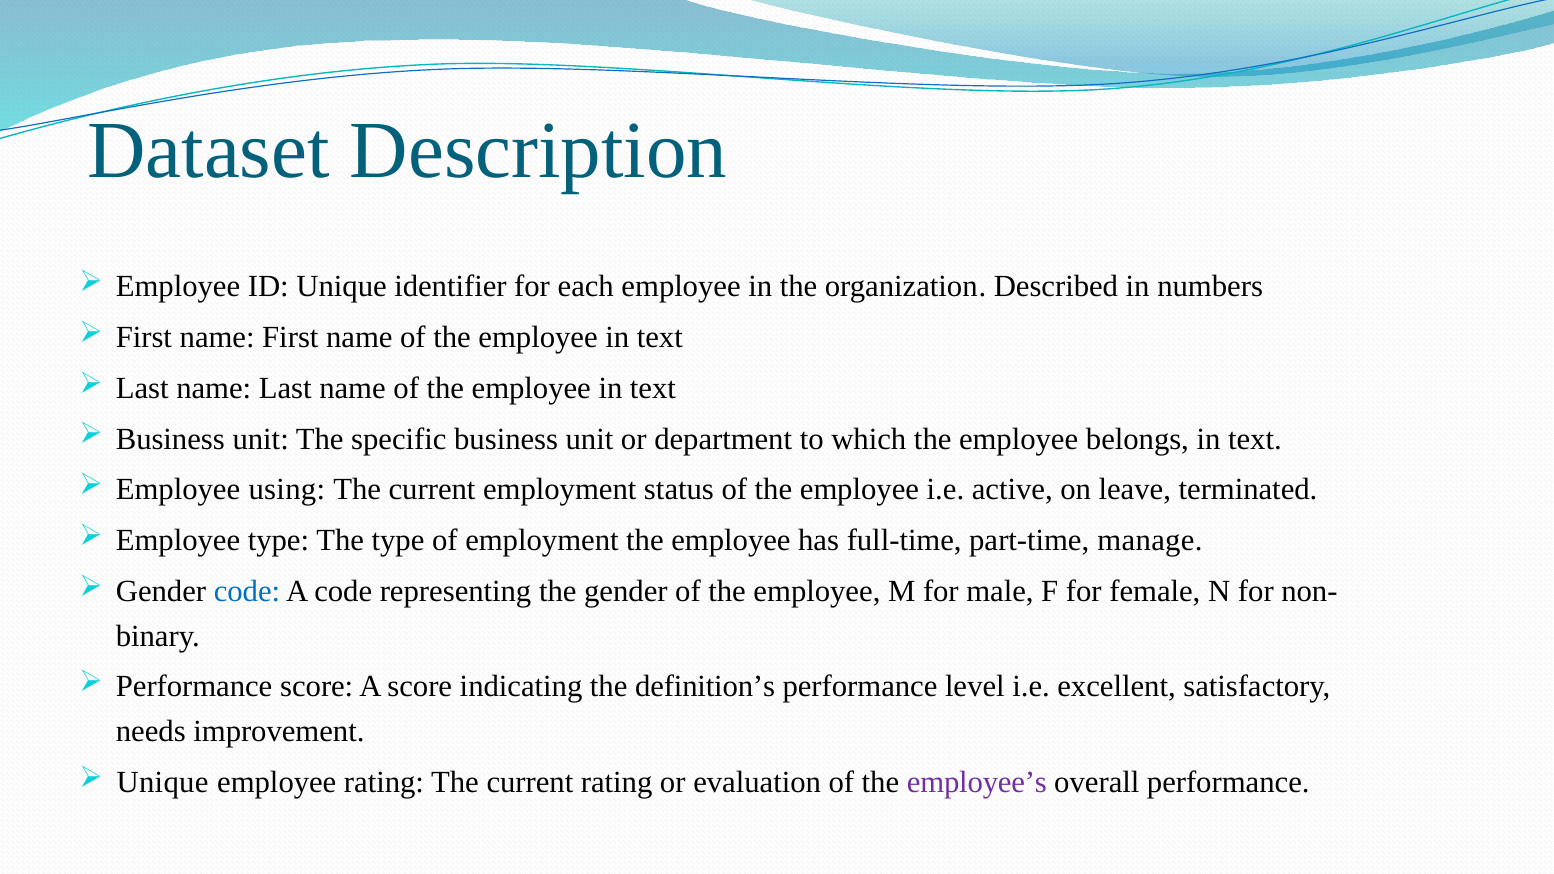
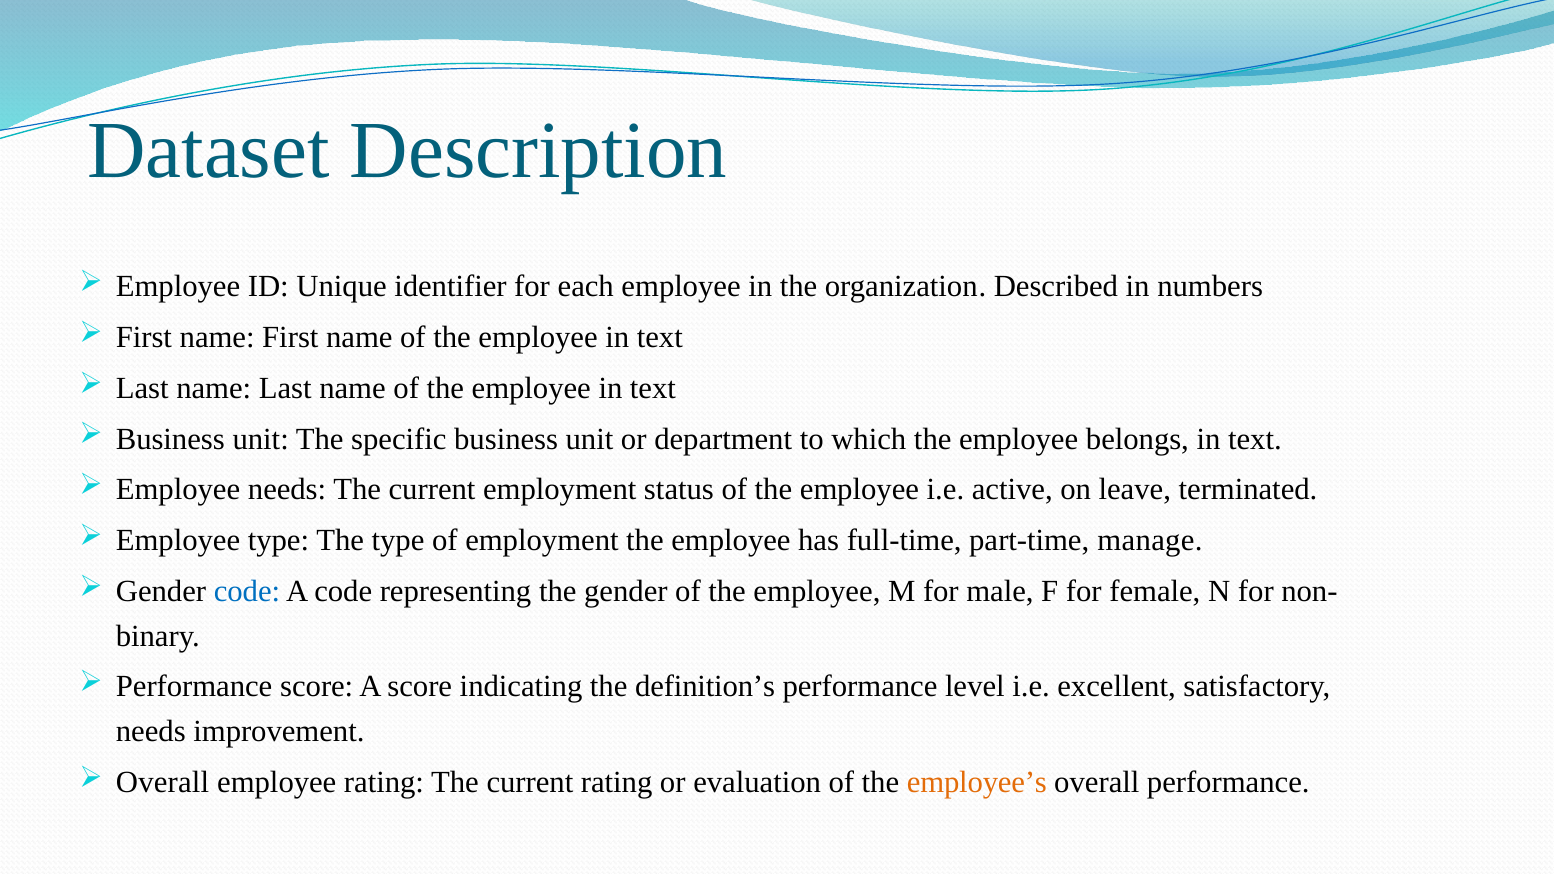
Employee using: using -> needs
Unique at (162, 782): Unique -> Overall
employee’s colour: purple -> orange
